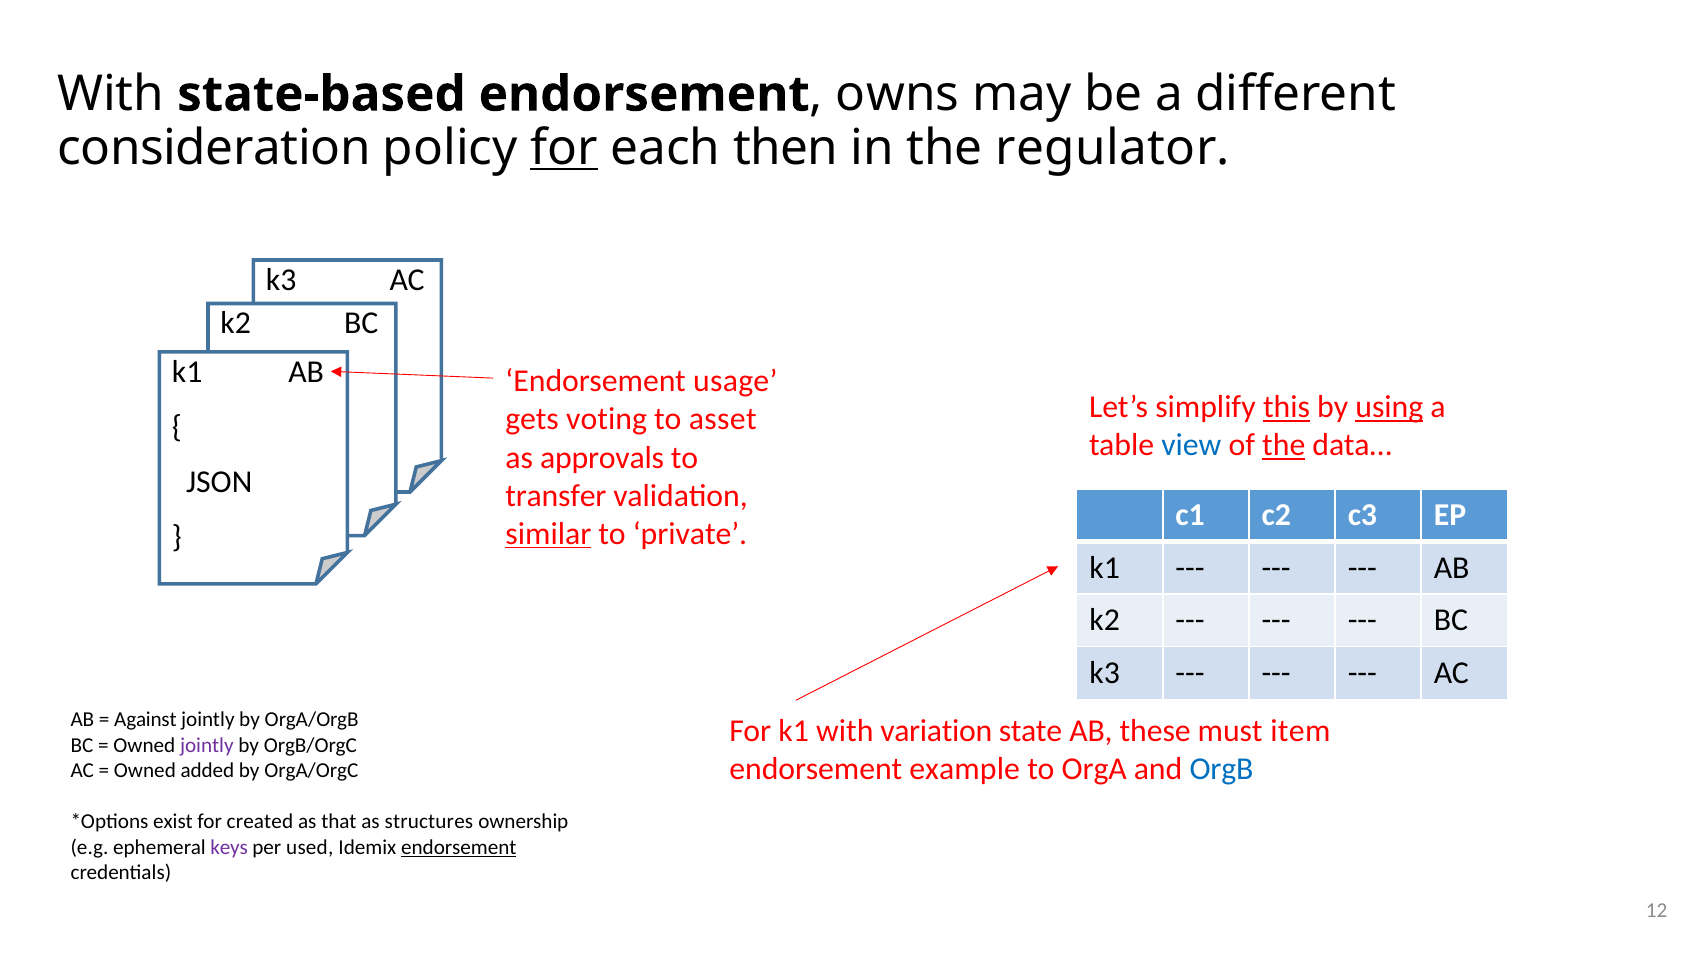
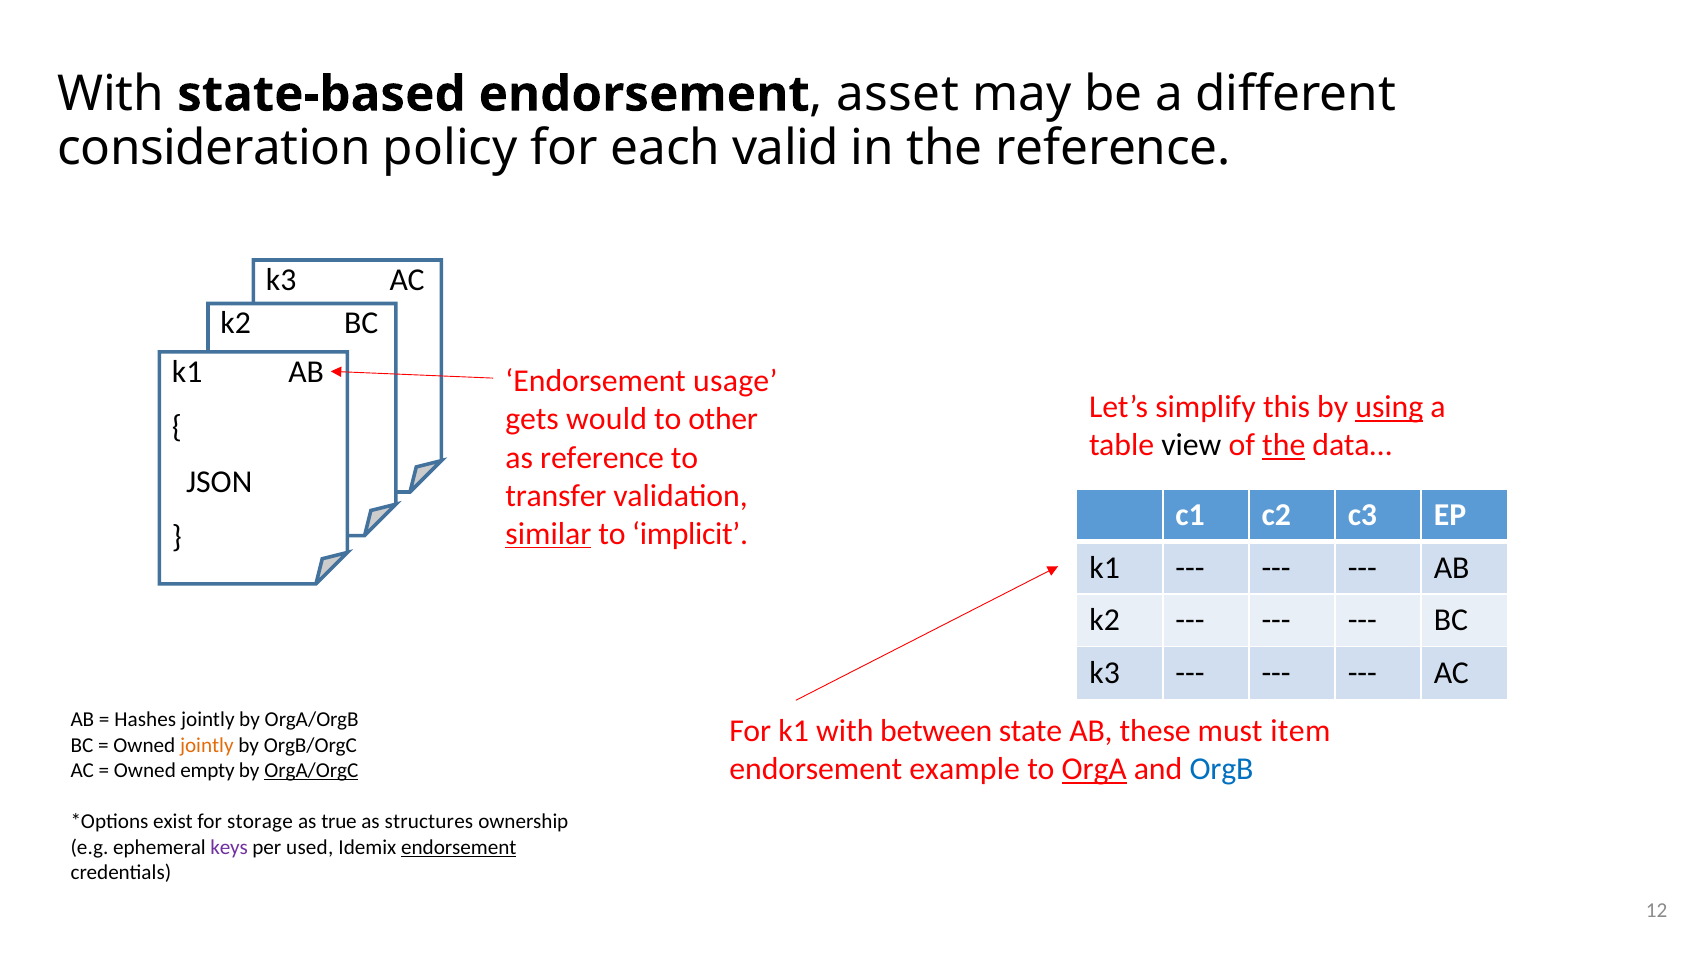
owns: owns -> asset
for at (564, 148) underline: present -> none
then: then -> valid
the regulator: regulator -> reference
this underline: present -> none
voting: voting -> would
asset: asset -> other
view colour: blue -> black
as approvals: approvals -> reference
private: private -> implicit
Against: Against -> Hashes
variation: variation -> between
jointly at (207, 745) colour: purple -> orange
OrgA underline: none -> present
added: added -> empty
OrgA/OrgC underline: none -> present
created: created -> storage
that: that -> true
